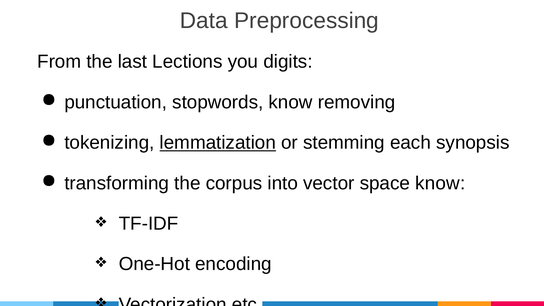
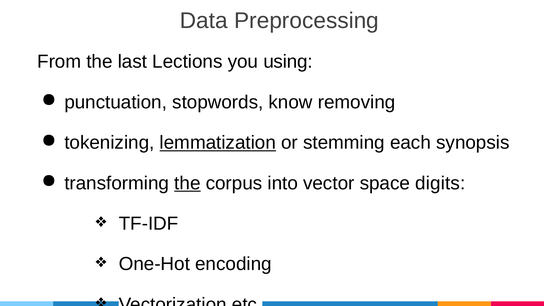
digits: digits -> using
the at (187, 183) underline: none -> present
space know: know -> digits
